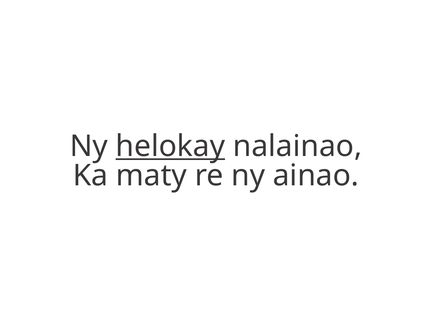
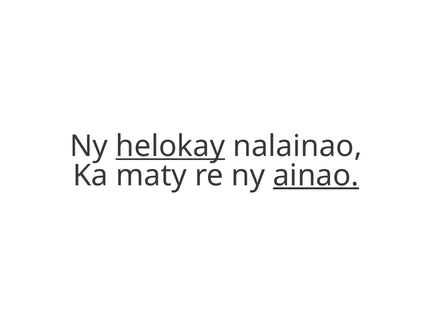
ainao underline: none -> present
